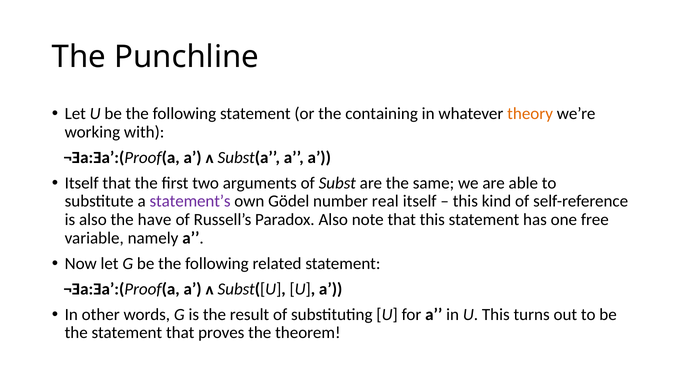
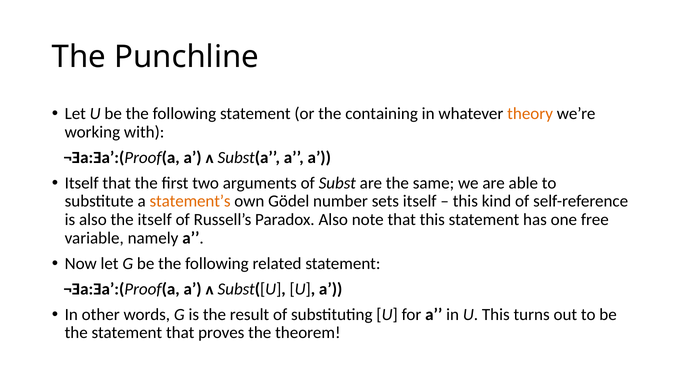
statement’s colour: purple -> orange
real: real -> sets
the have: have -> itself
